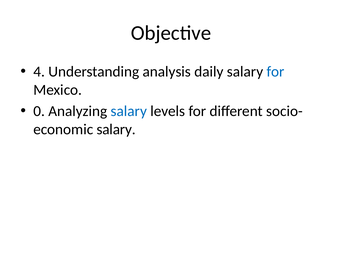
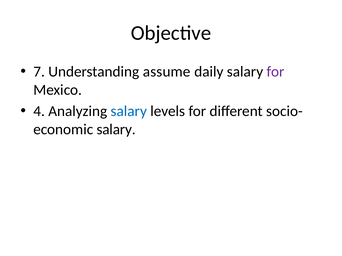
4: 4 -> 7
analysis: analysis -> assume
for at (275, 72) colour: blue -> purple
0: 0 -> 4
